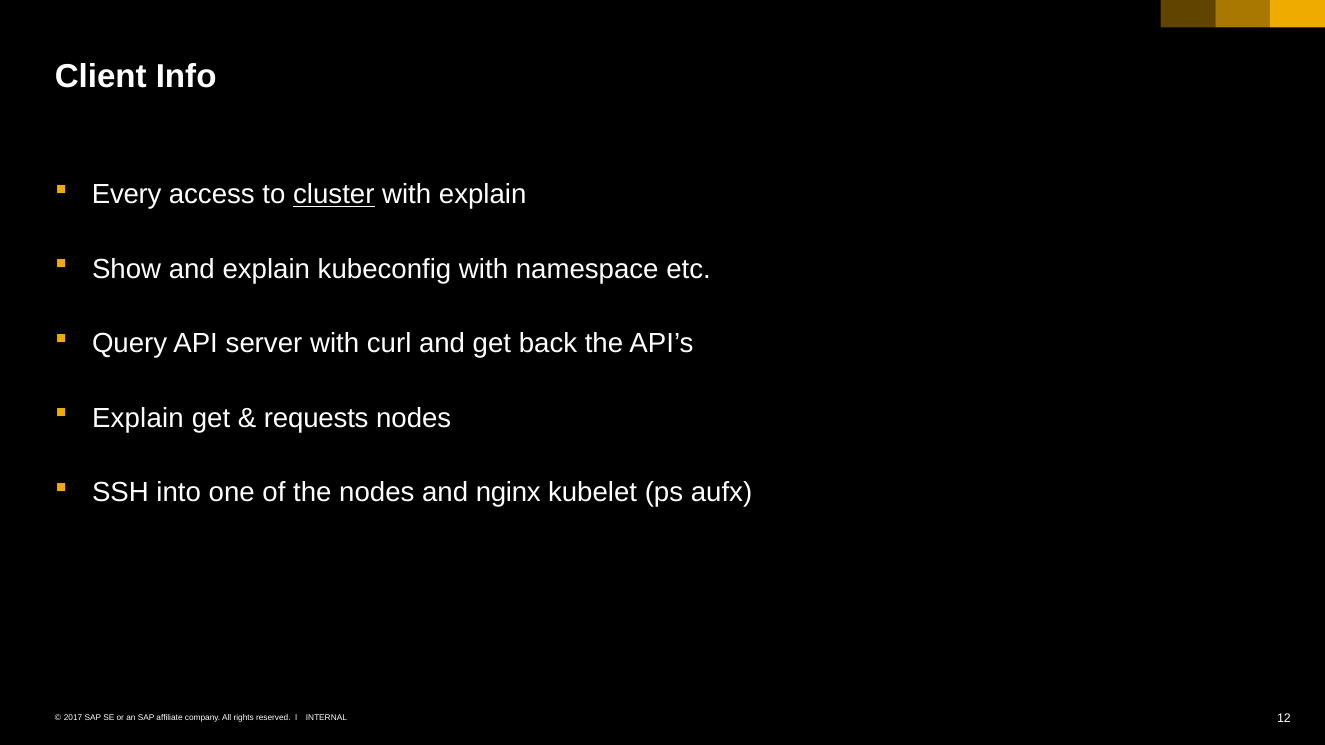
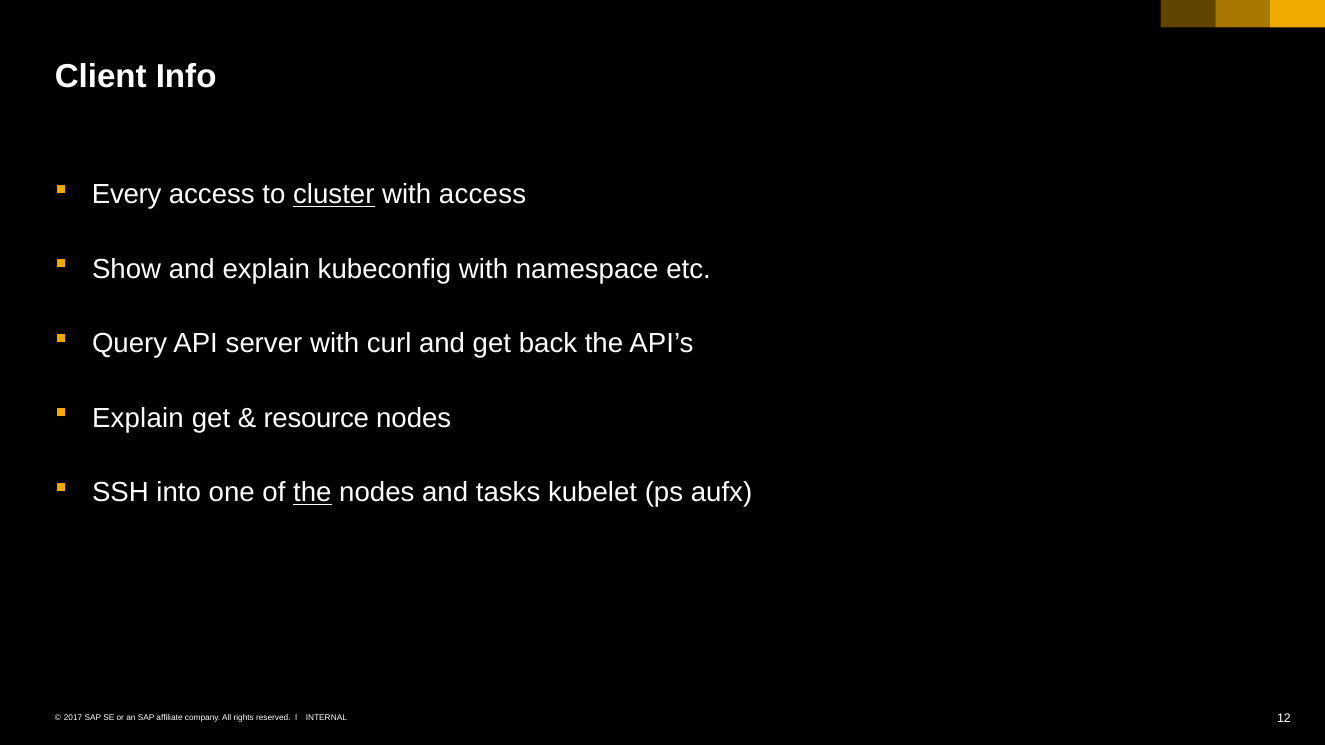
with explain: explain -> access
requests: requests -> resource
the at (312, 493) underline: none -> present
nginx: nginx -> tasks
